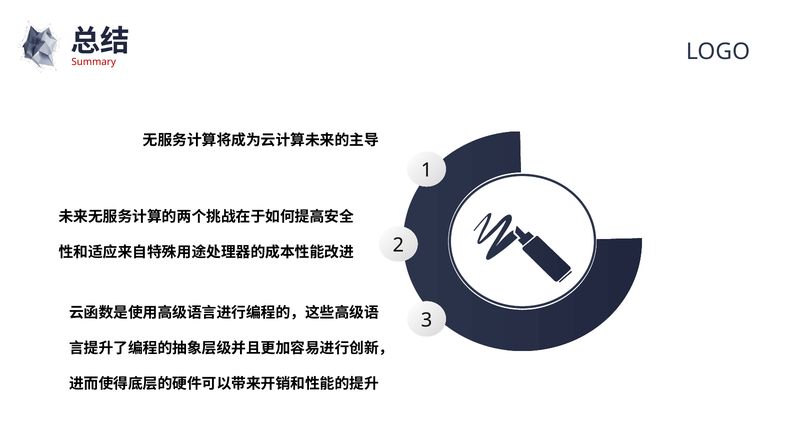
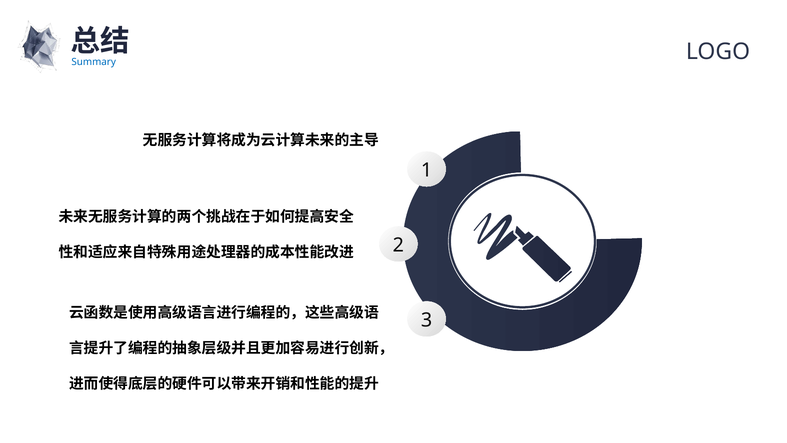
Summary colour: red -> blue
